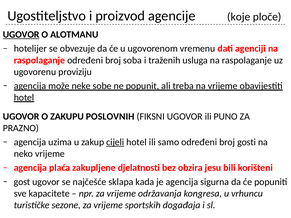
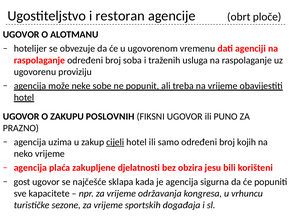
proizvod: proizvod -> restoran
koje: koje -> obrt
UGOVOR at (21, 35) underline: present -> none
gosti: gosti -> kojih
